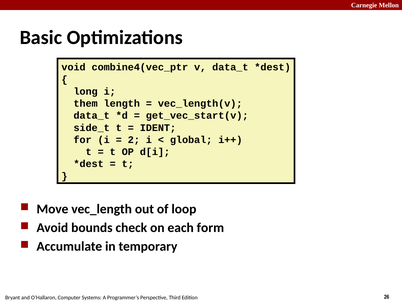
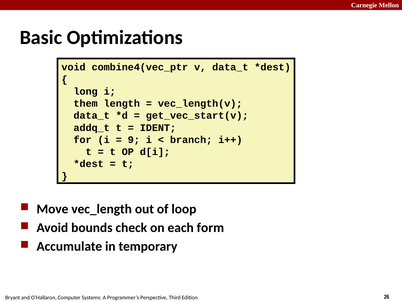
side_t: side_t -> addq_t
2: 2 -> 9
global: global -> branch
